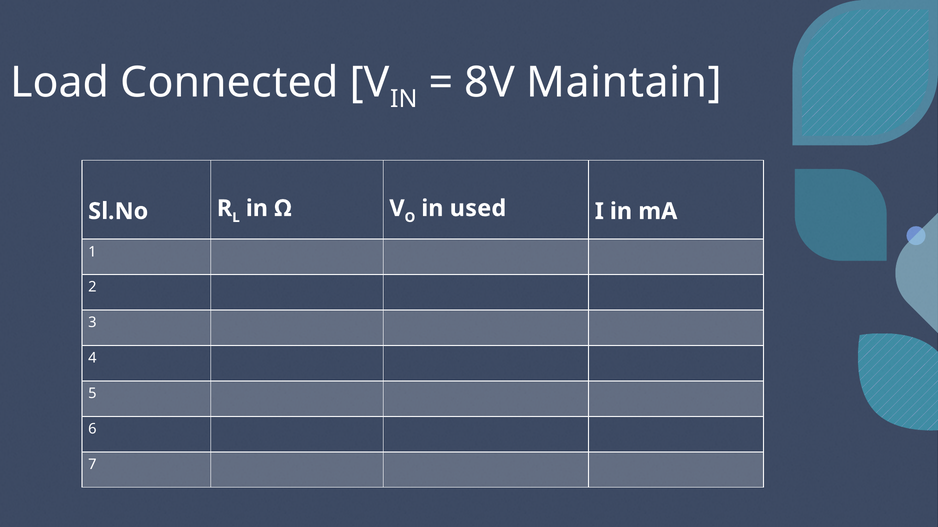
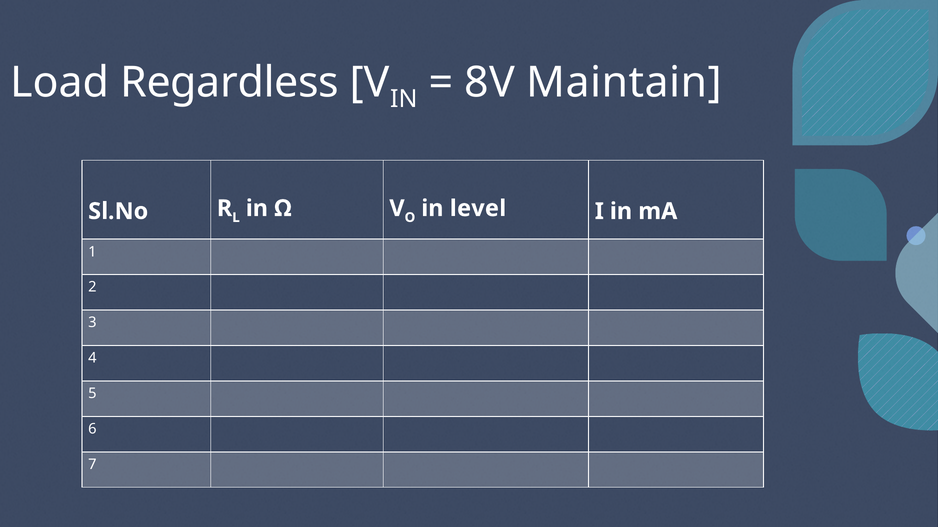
Connected: Connected -> Regardless
used: used -> level
